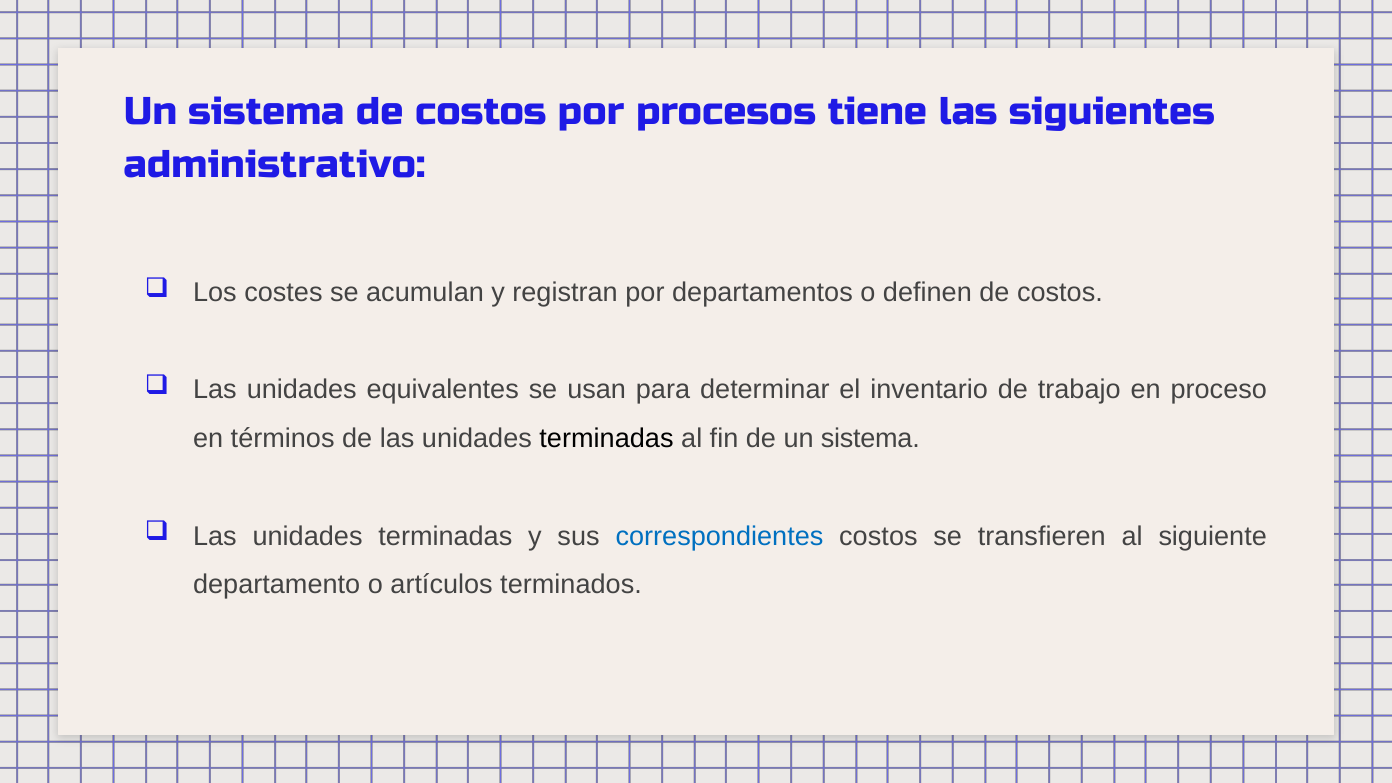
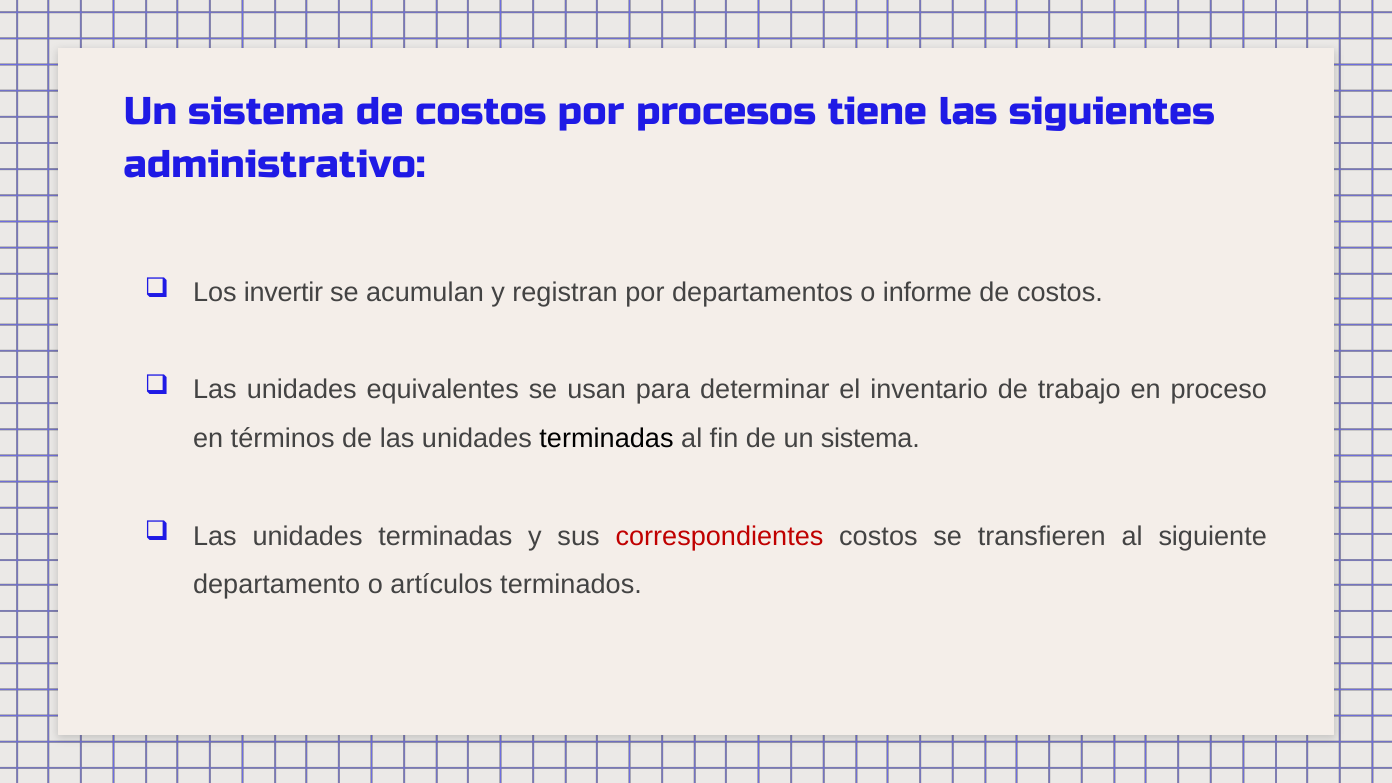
costes: costes -> invertir
definen: definen -> informe
correspondientes colour: blue -> red
